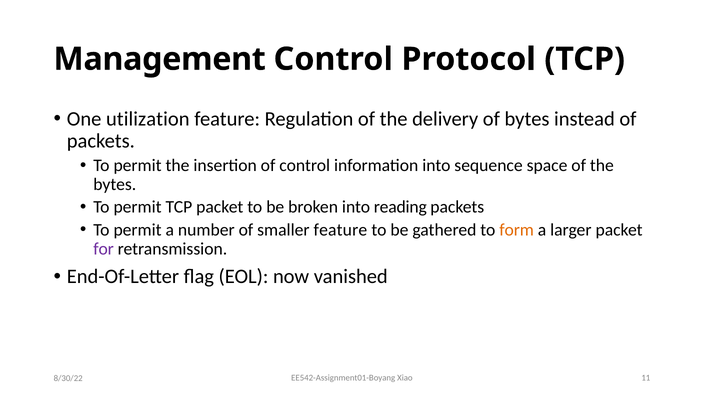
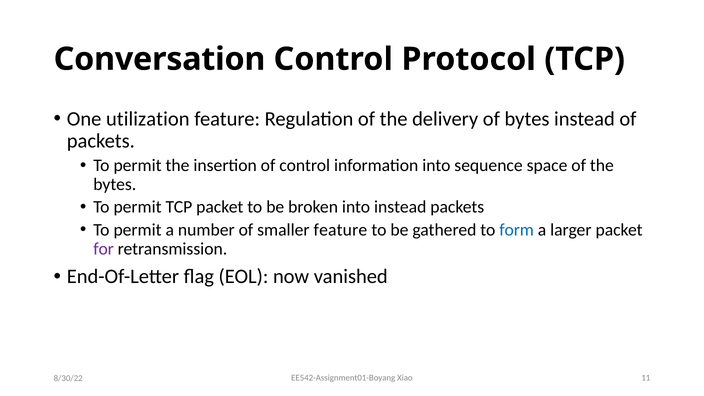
Management: Management -> Conversation
into reading: reading -> instead
form colour: orange -> blue
